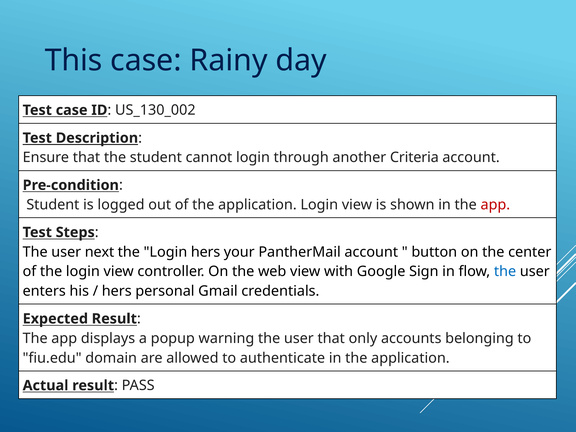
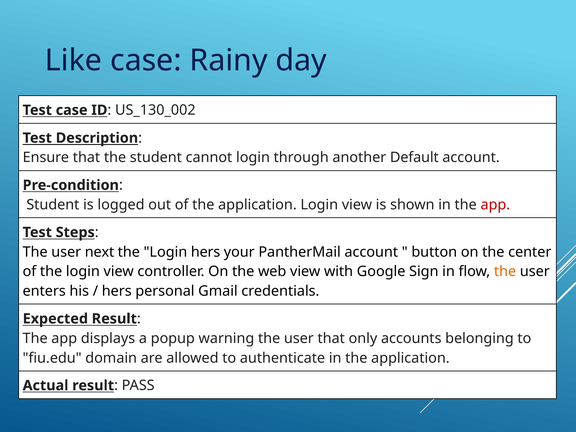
This: This -> Like
Criteria: Criteria -> Default
the at (505, 272) colour: blue -> orange
